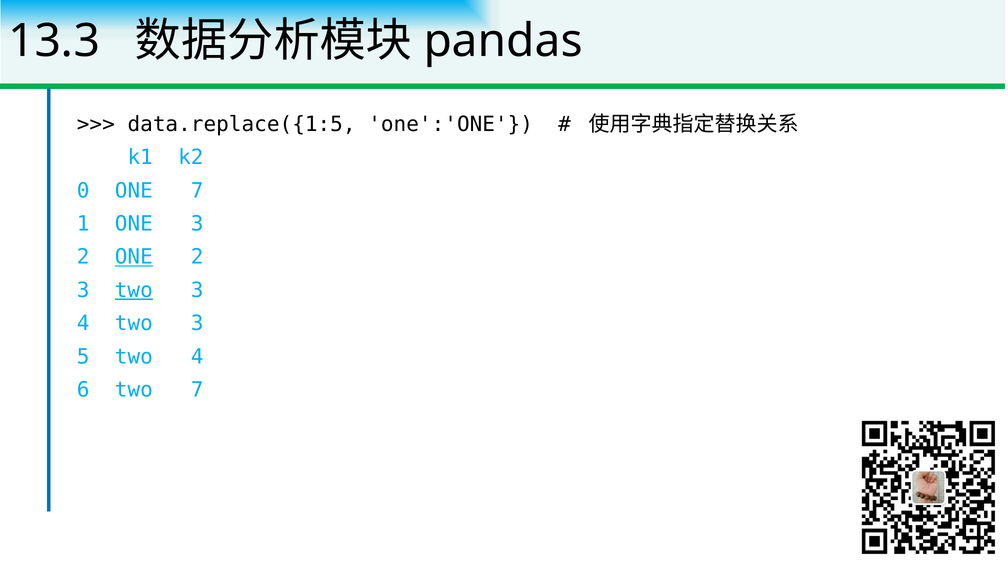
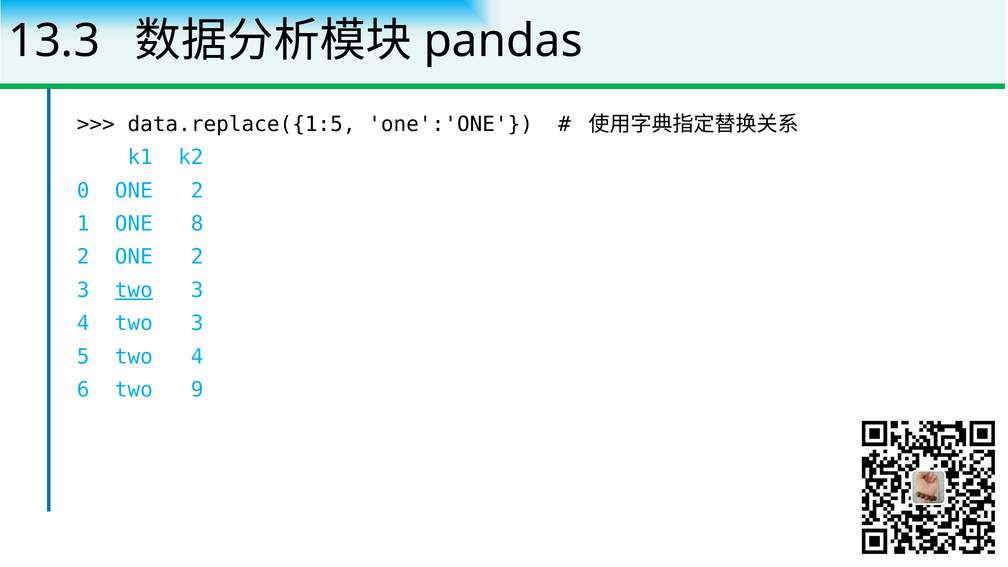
0 ONE 7: 7 -> 2
ONE 3: 3 -> 8
ONE at (134, 257) underline: present -> none
two 7: 7 -> 9
